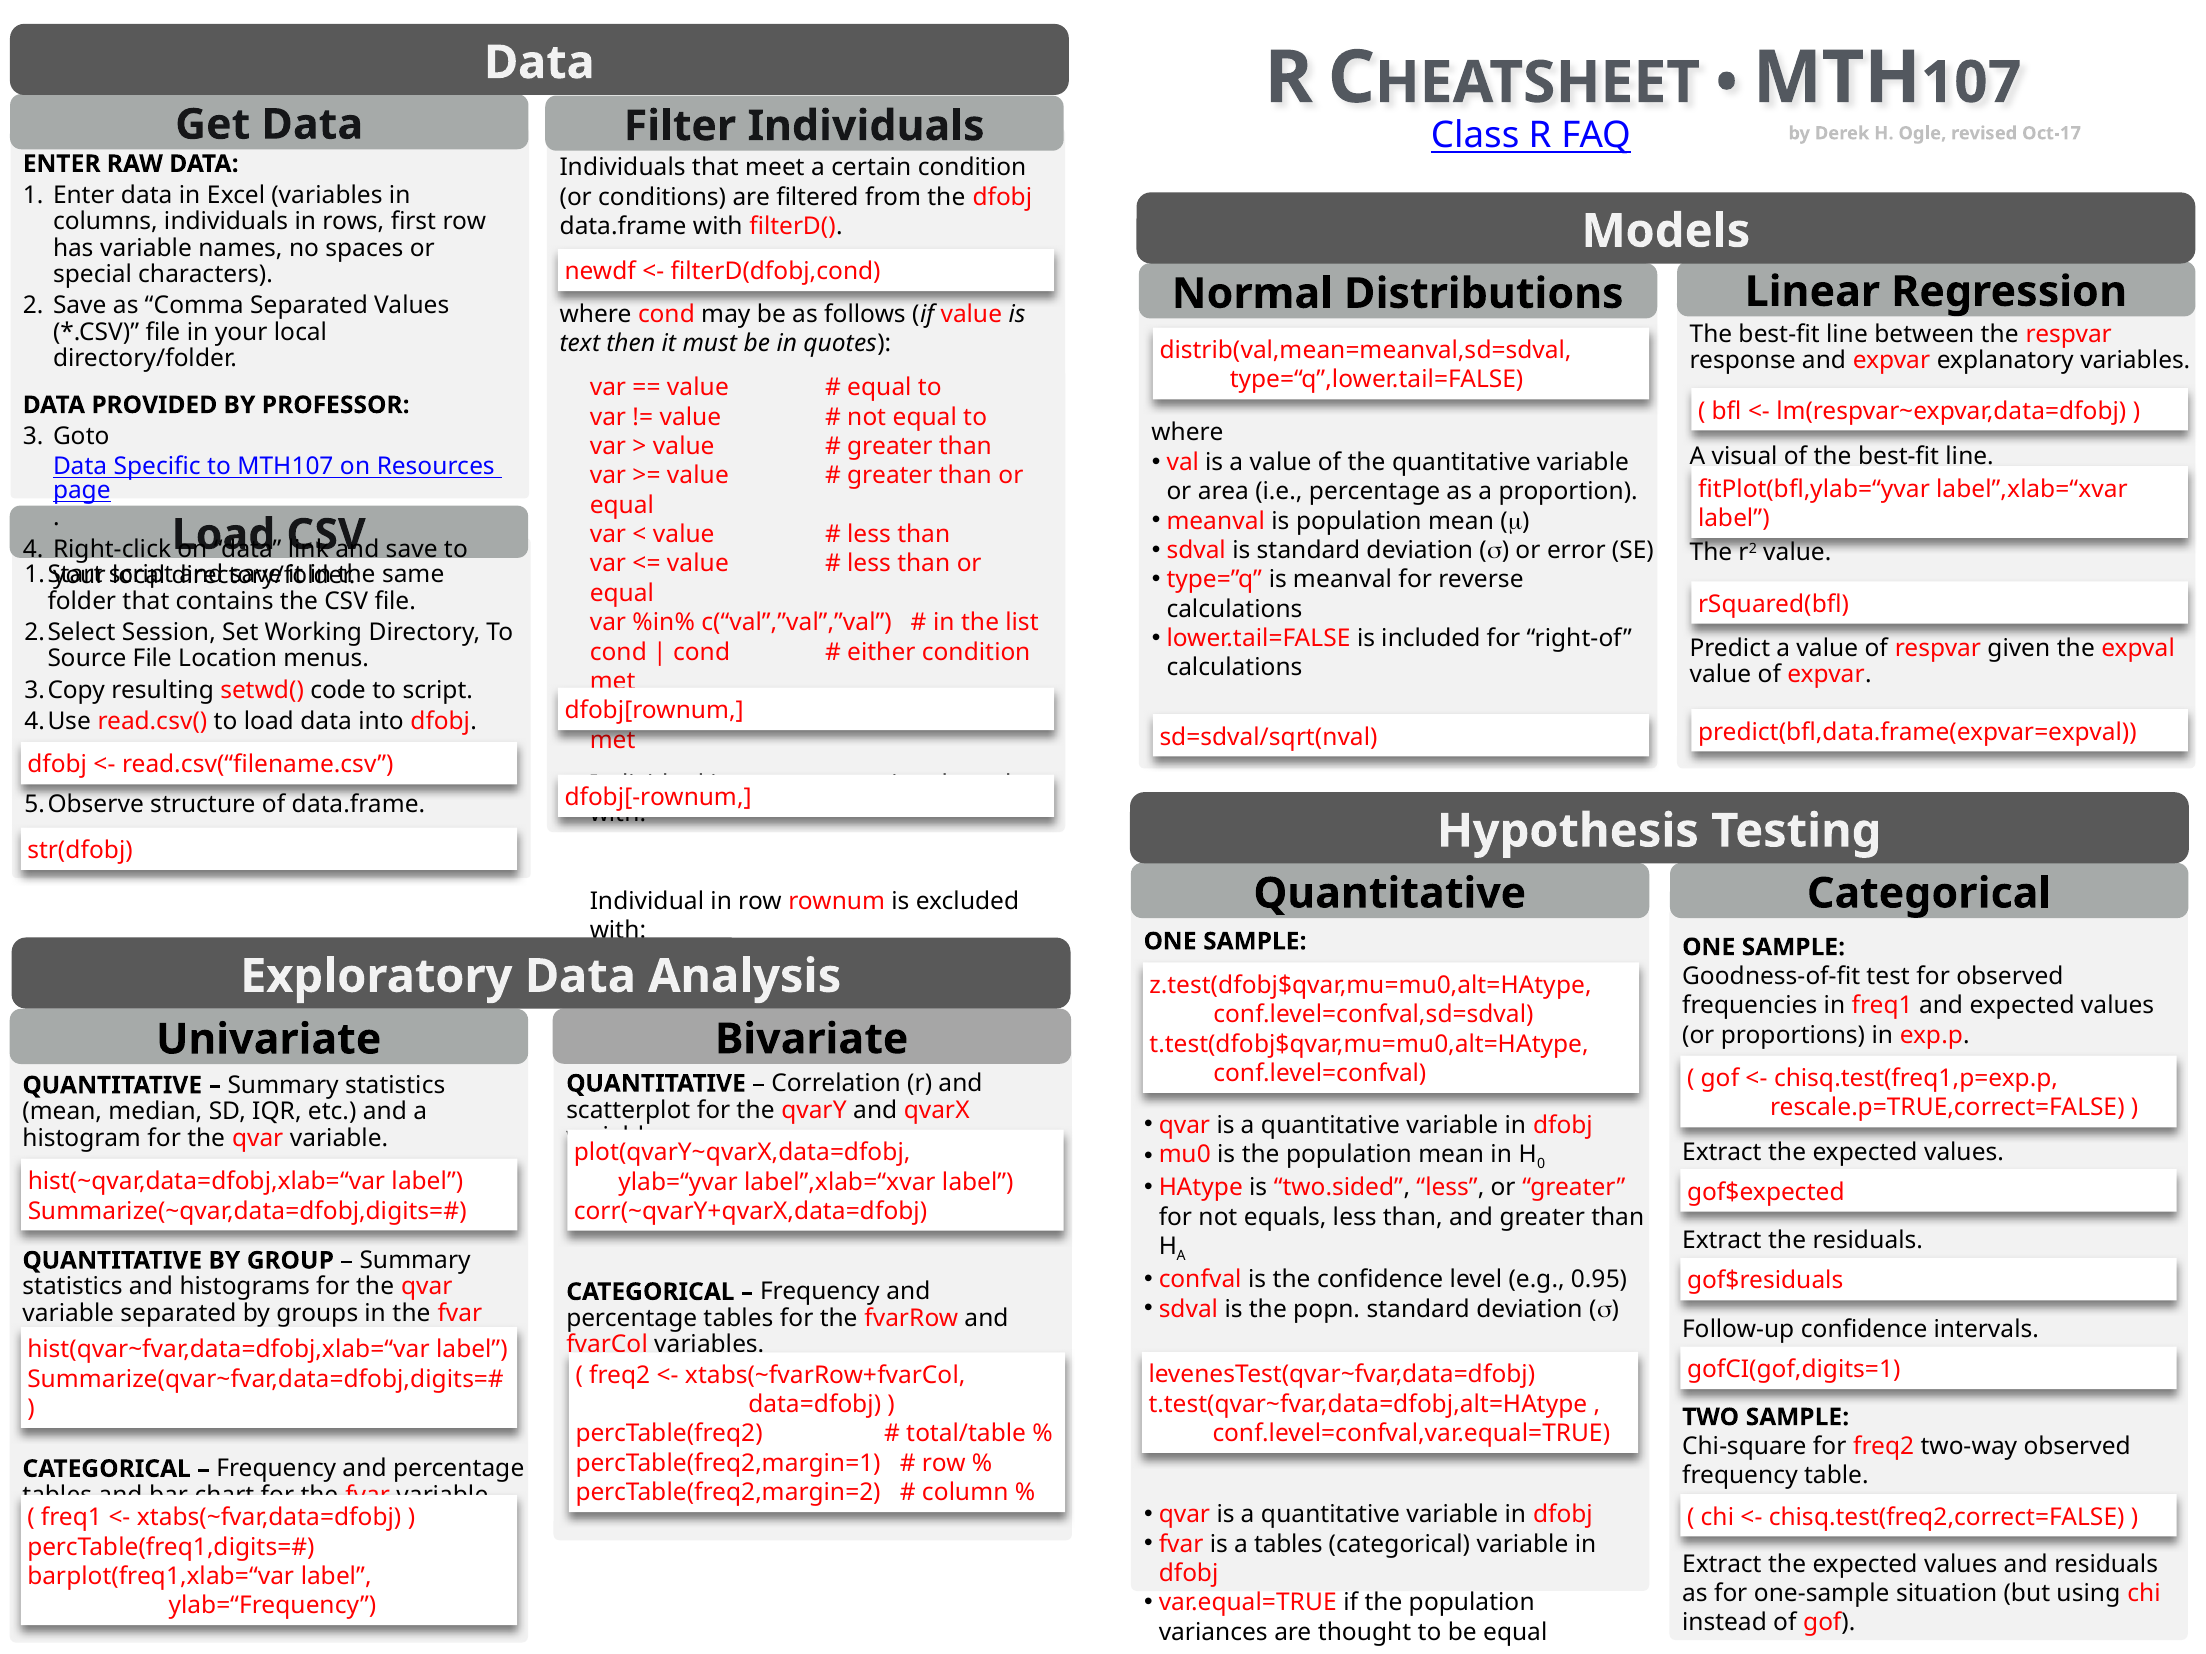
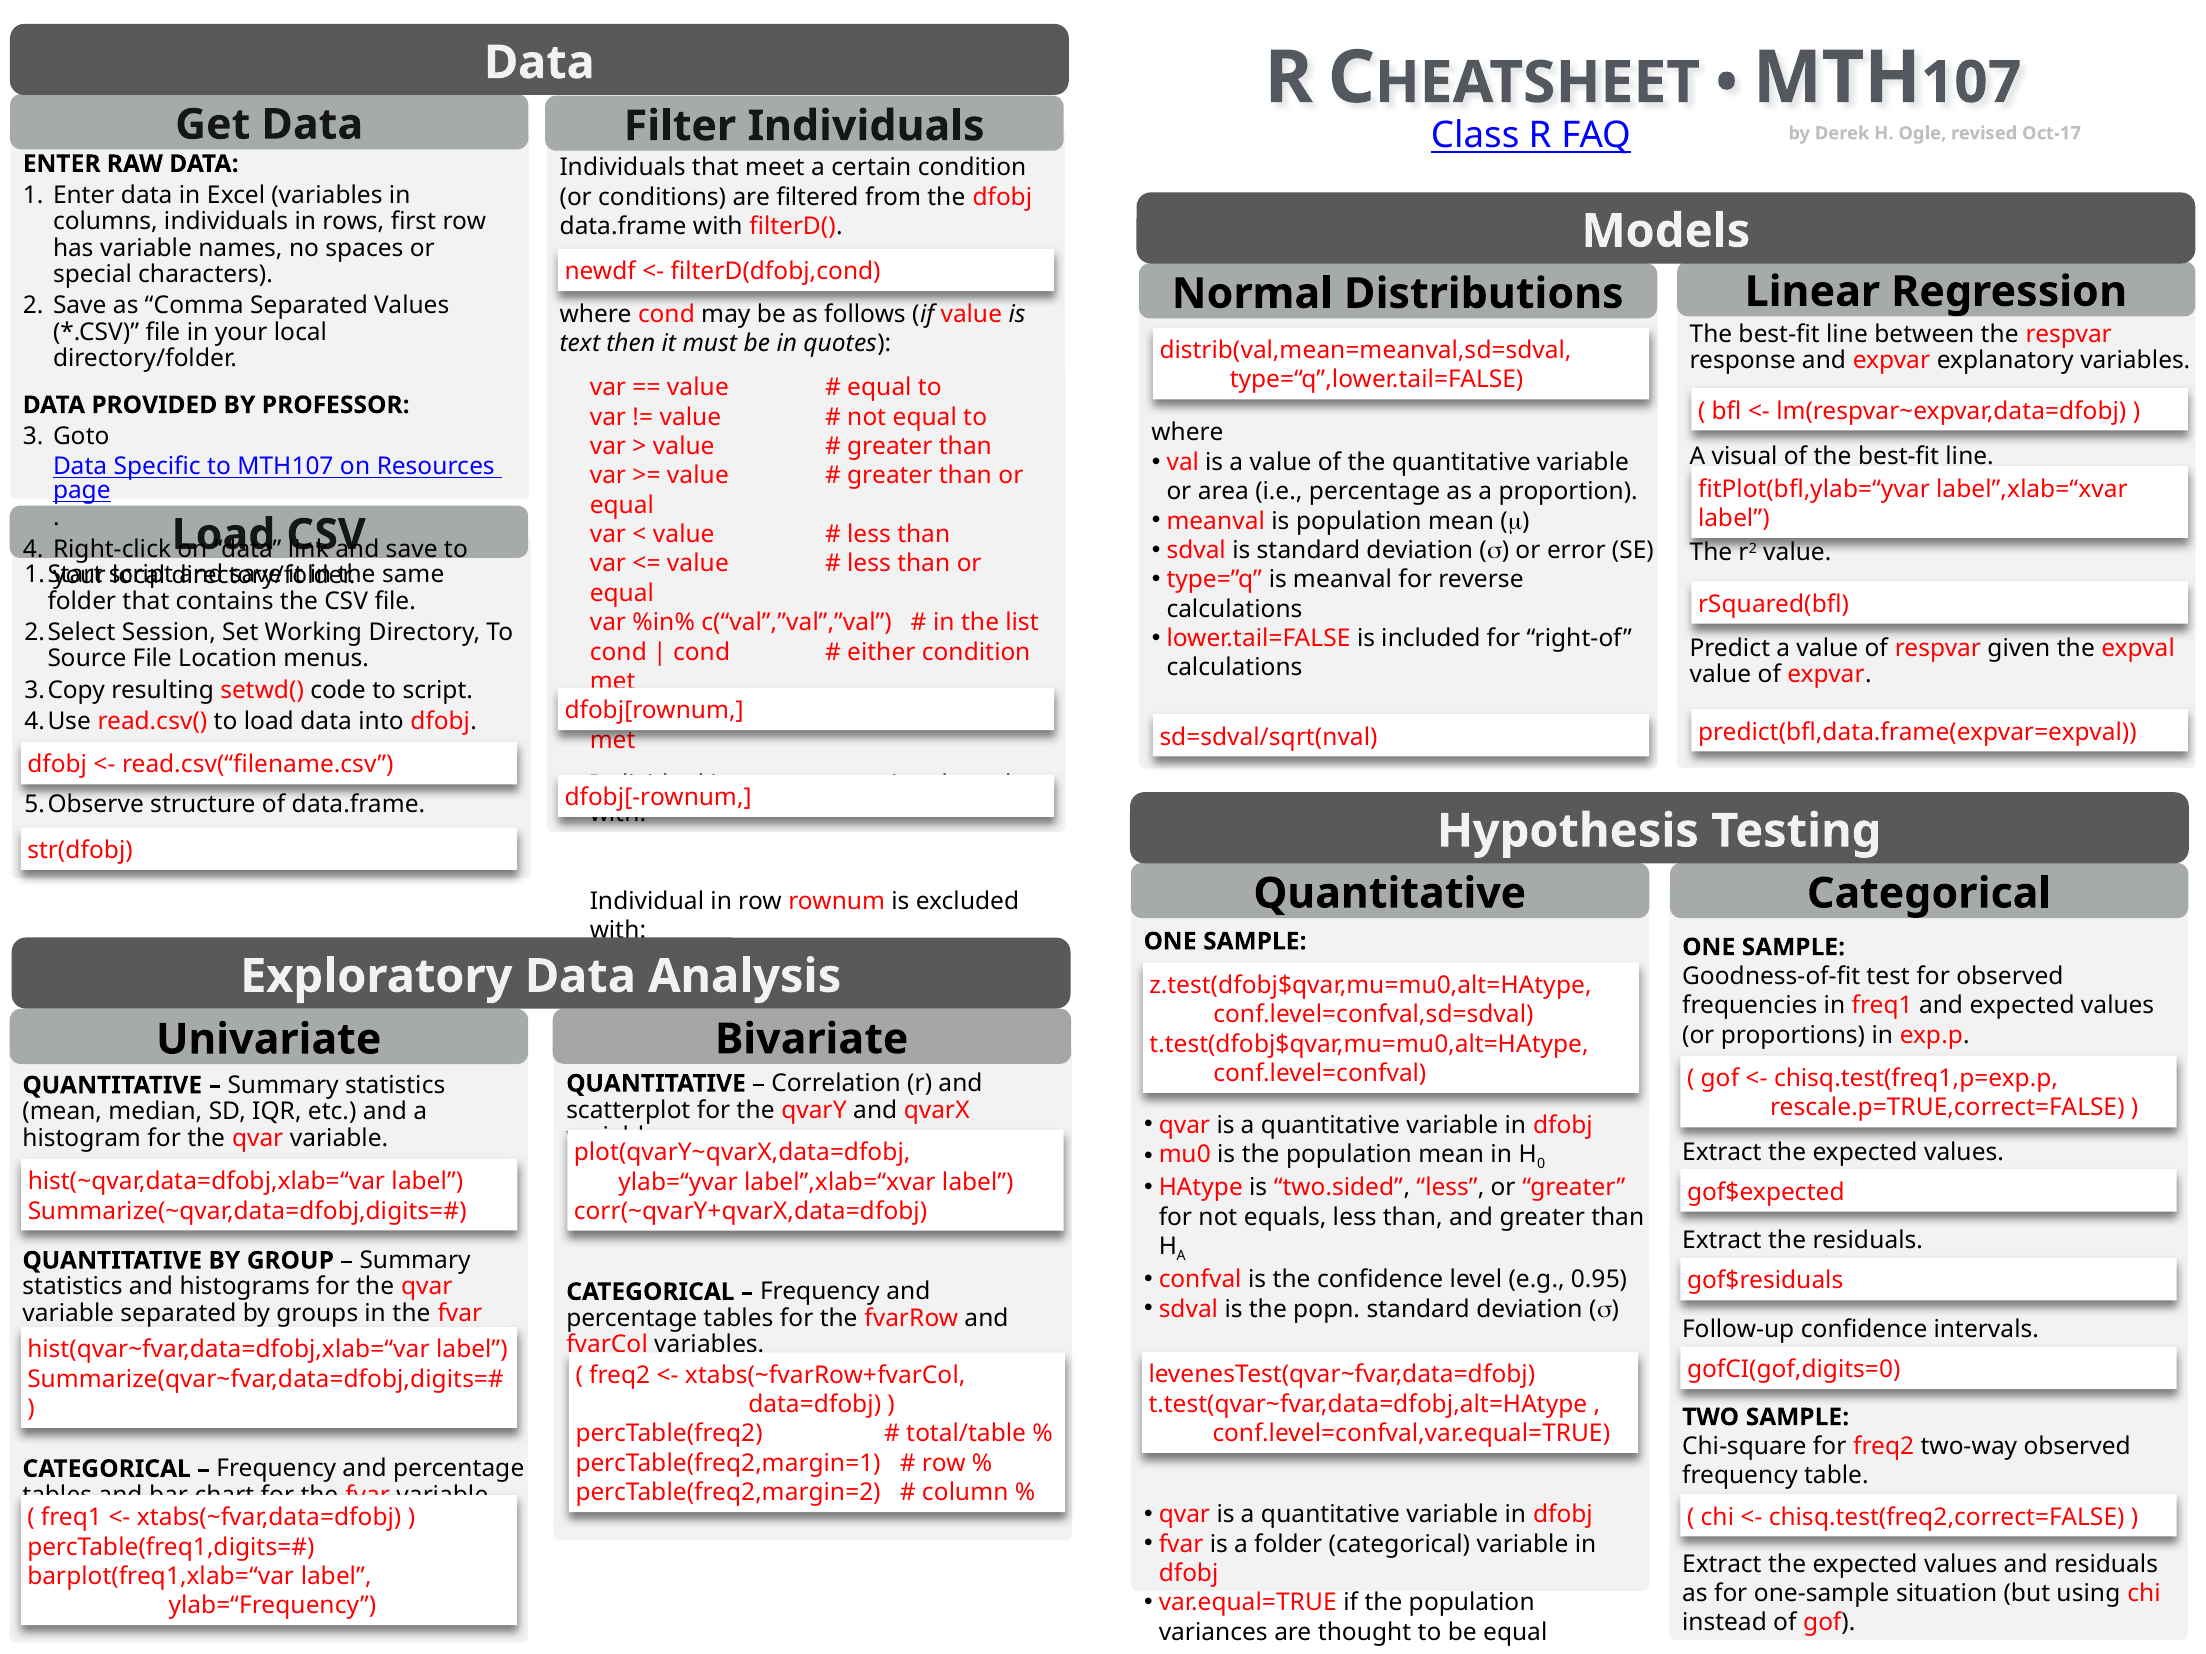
gofCI(gof,digits=1: gofCI(gof,digits=1 -> gofCI(gof,digits=0
a tables: tables -> folder
